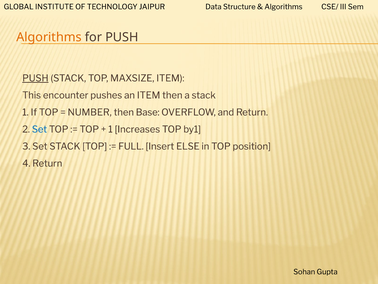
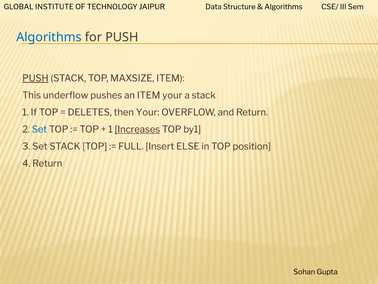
Algorithms at (49, 37) colour: orange -> blue
encounter: encounter -> underflow
ITEM then: then -> your
NUMBER: NUMBER -> DELETES
then Base: Base -> Your
Increases underline: none -> present
